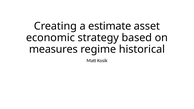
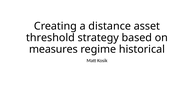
estimate: estimate -> distance
economic: economic -> threshold
